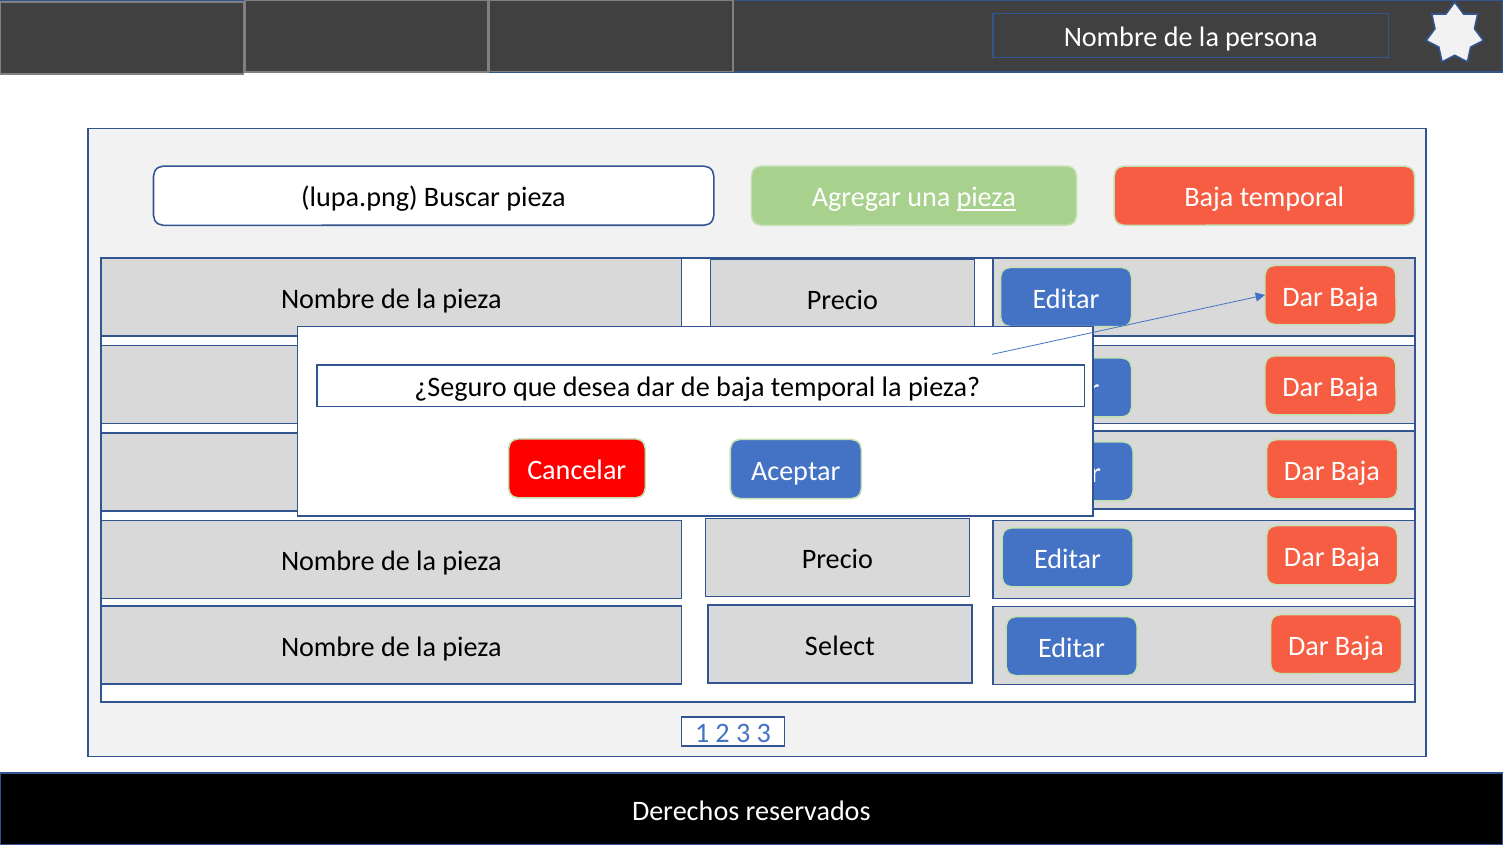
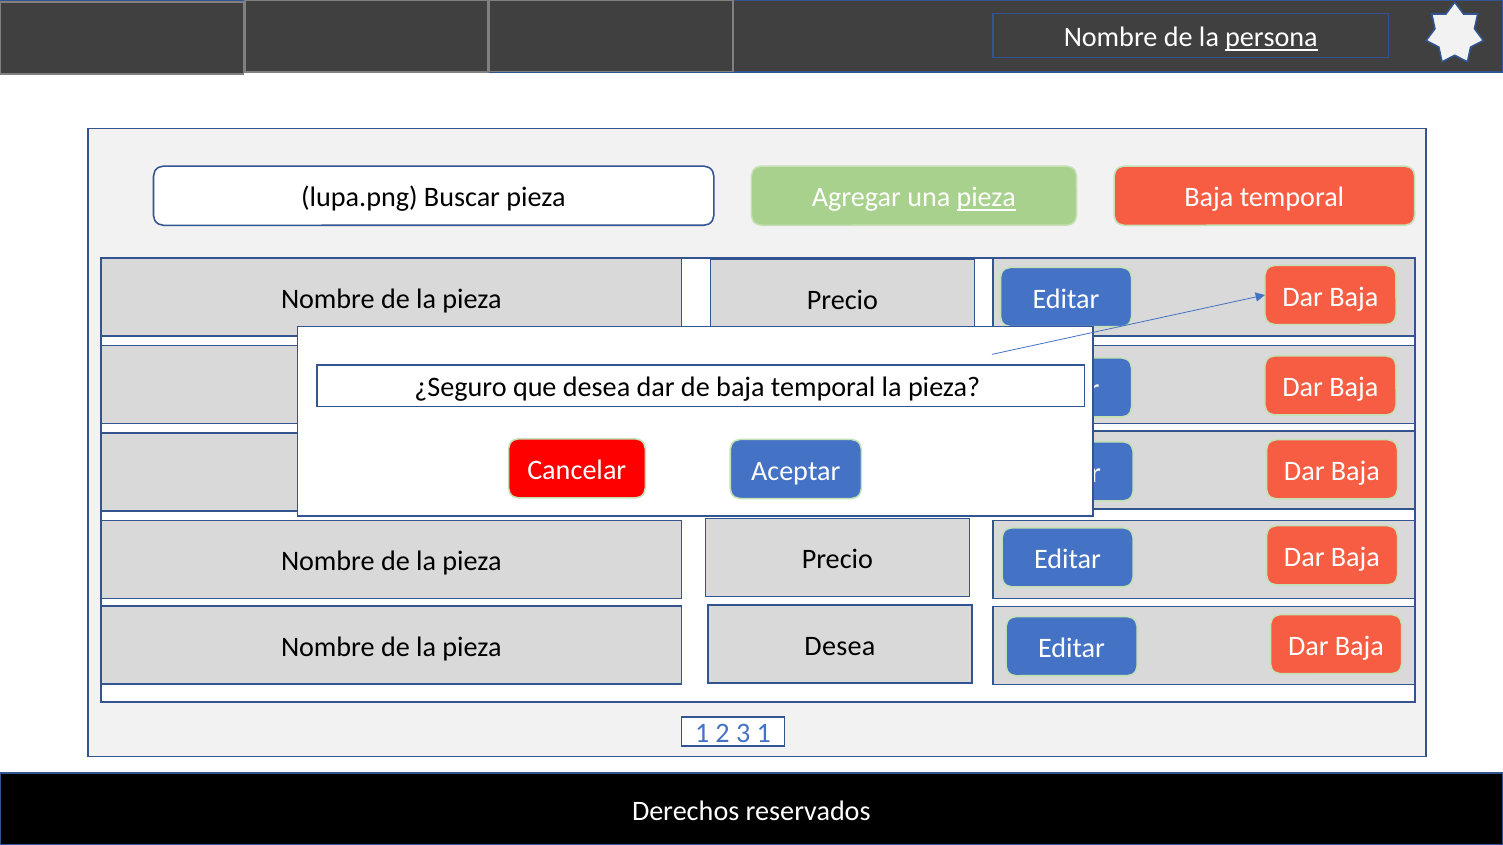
persona underline: none -> present
Select at (840, 646): Select -> Desea
3 3: 3 -> 1
